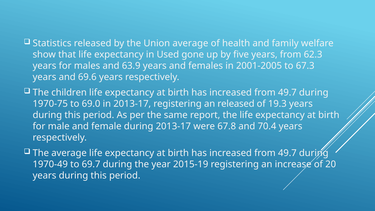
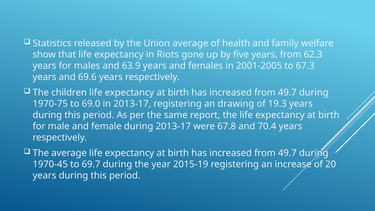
Used: Used -> Riots
an released: released -> drawing
1970-49: 1970-49 -> 1970-45
